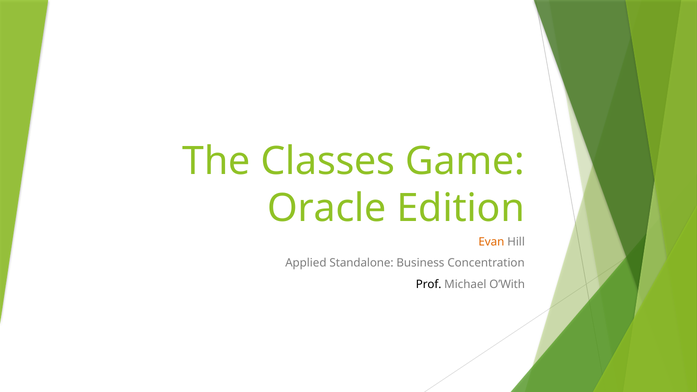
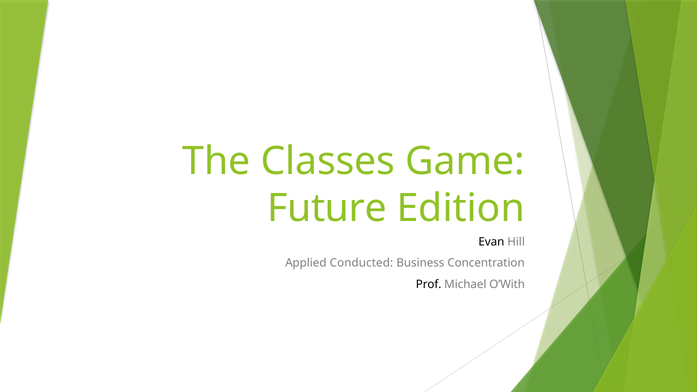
Oracle: Oracle -> Future
Evan colour: orange -> black
Standalone: Standalone -> Conducted
